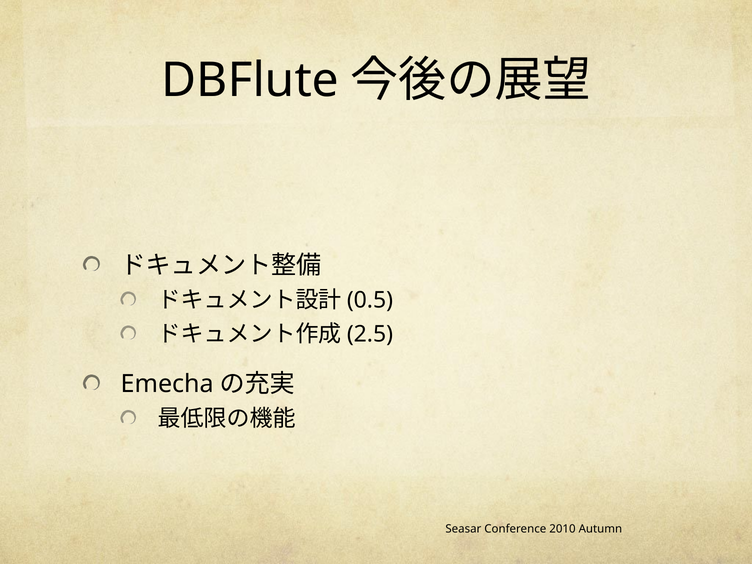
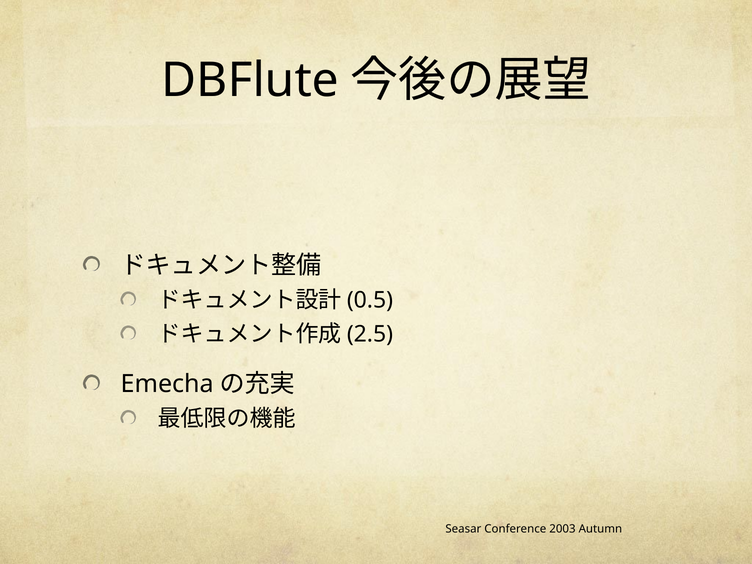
2010: 2010 -> 2003
